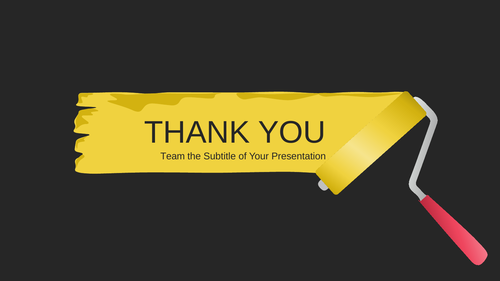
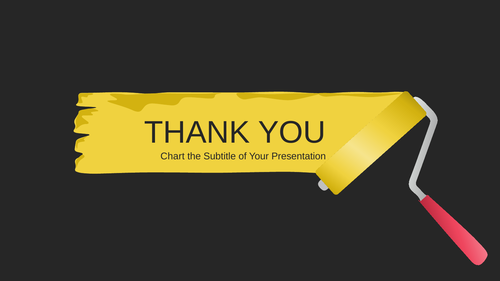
Team: Team -> Chart
